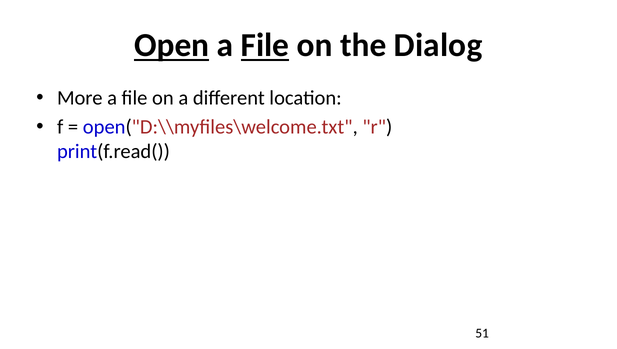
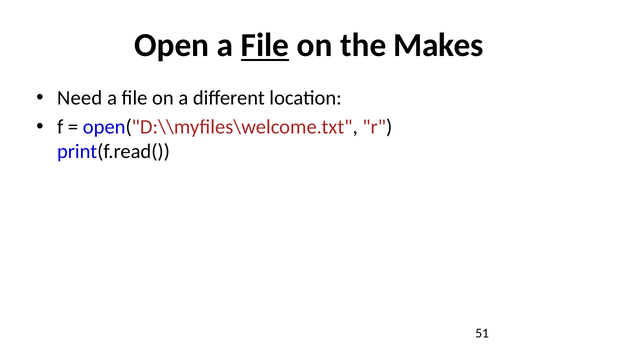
Open underline: present -> none
Dialog: Dialog -> Makes
More: More -> Need
